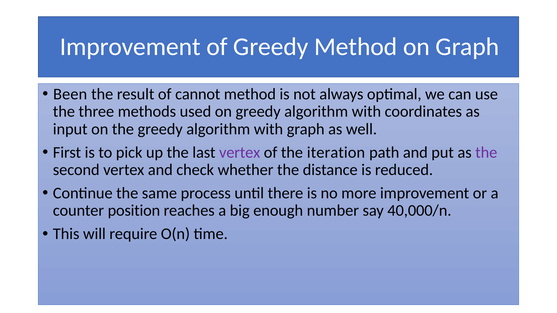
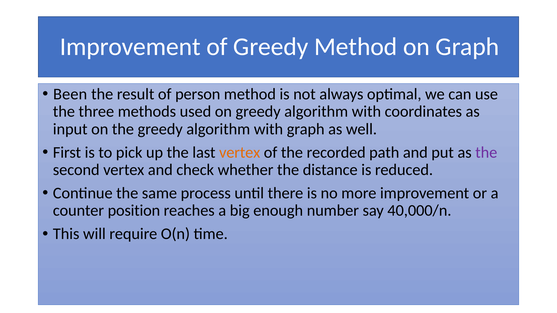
cannot: cannot -> person
vertex at (240, 152) colour: purple -> orange
iteration: iteration -> recorded
